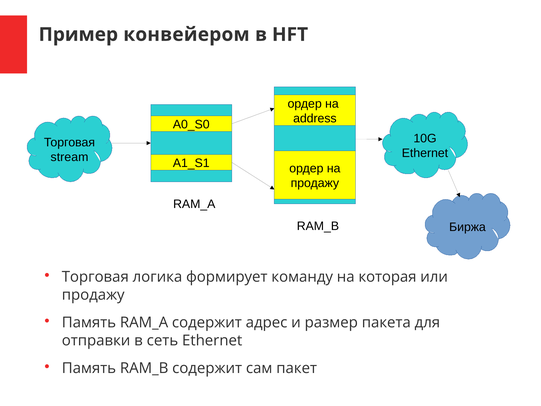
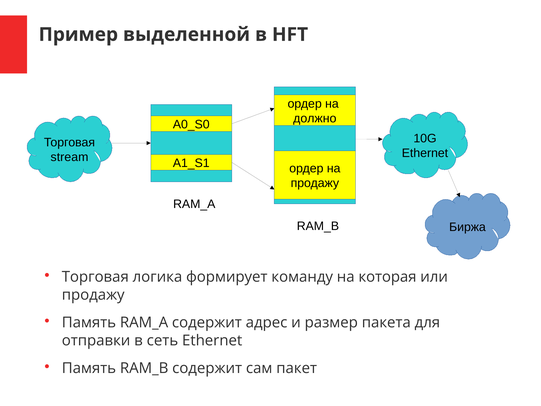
конвейером: конвейером -> выделенной
address: address -> должно
